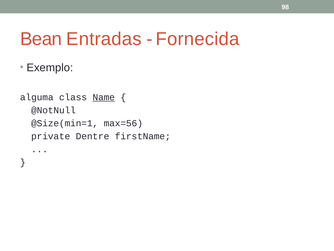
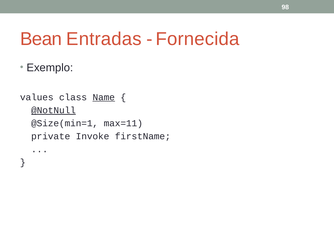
alguma: alguma -> values
@NotNull underline: none -> present
max=56: max=56 -> max=11
Dentre: Dentre -> Invoke
